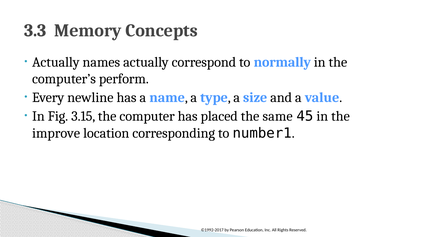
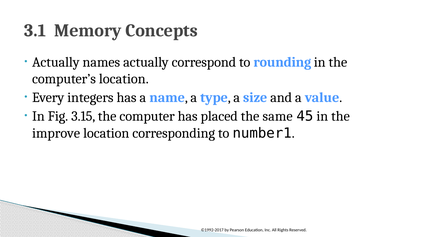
3.3: 3.3 -> 3.1
normally: normally -> rounding
computer’s perform: perform -> location
newline: newline -> integers
